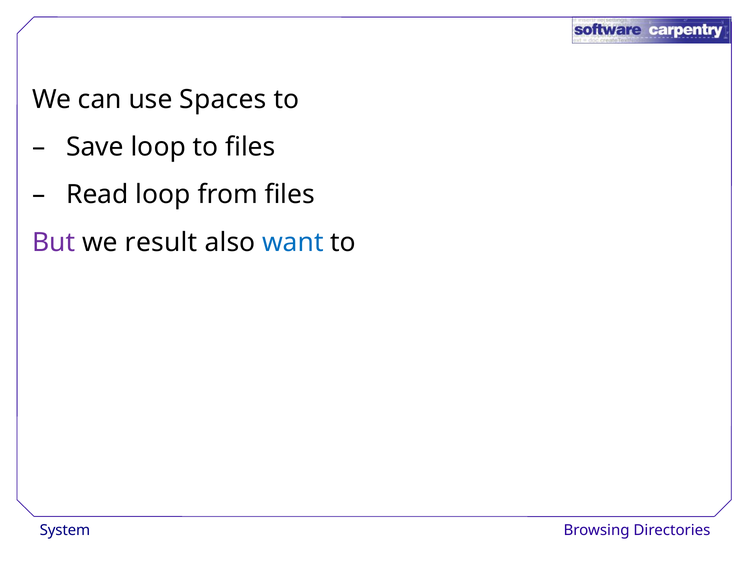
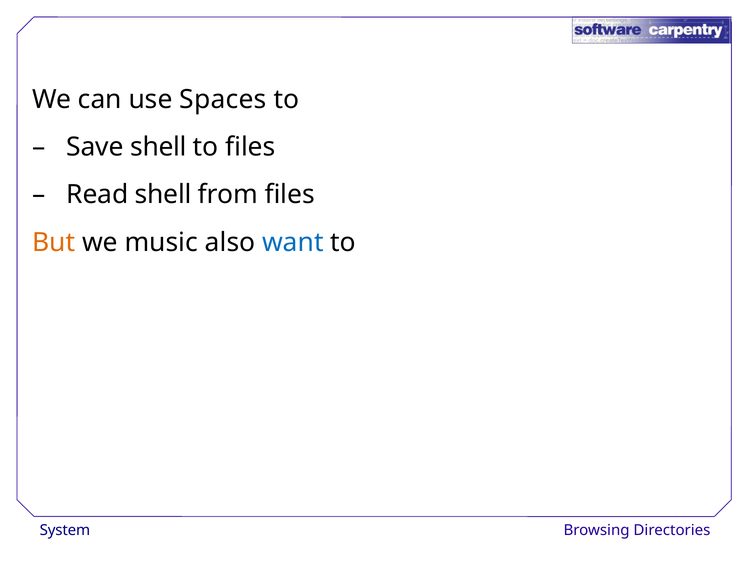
Save loop: loop -> shell
Read loop: loop -> shell
But colour: purple -> orange
result: result -> music
